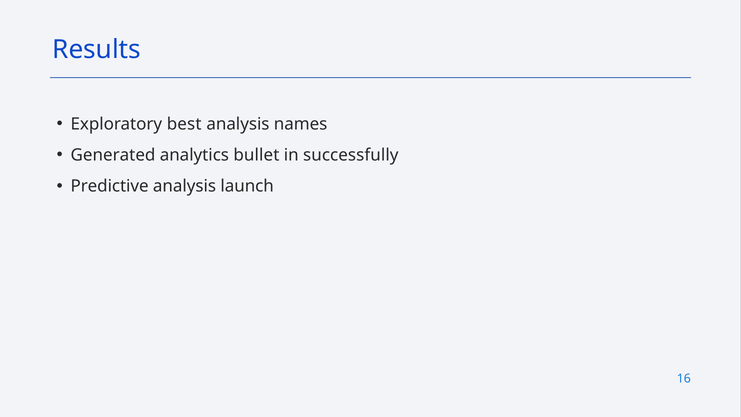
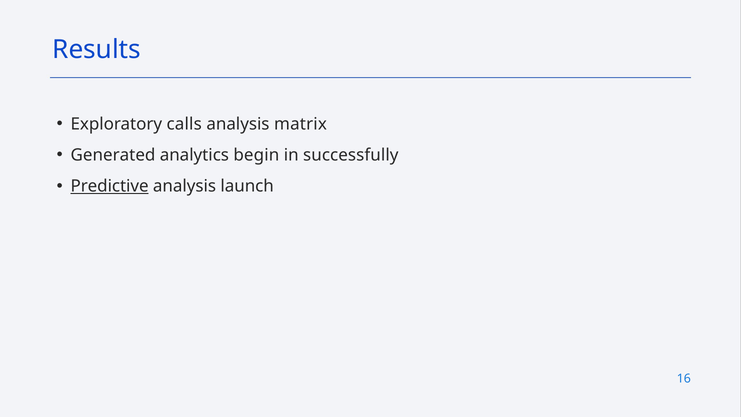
best: best -> calls
names: names -> matrix
bullet: bullet -> begin
Predictive underline: none -> present
